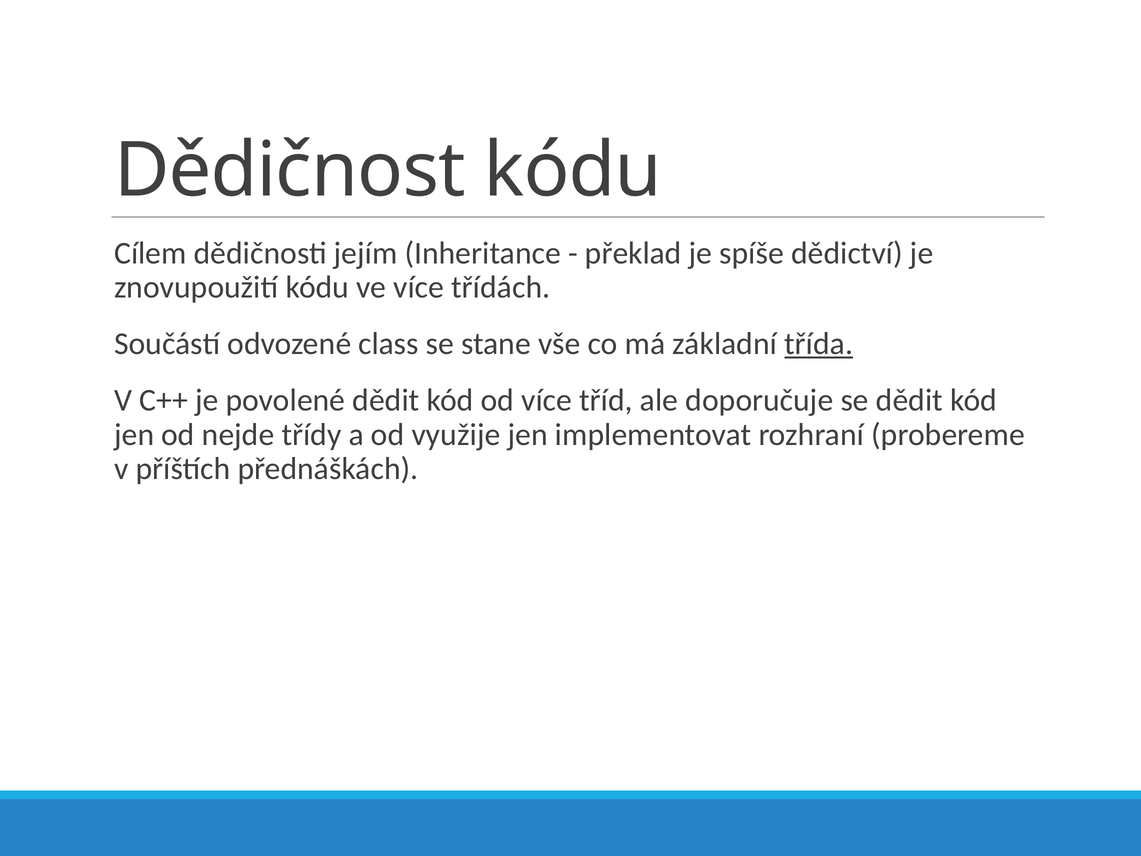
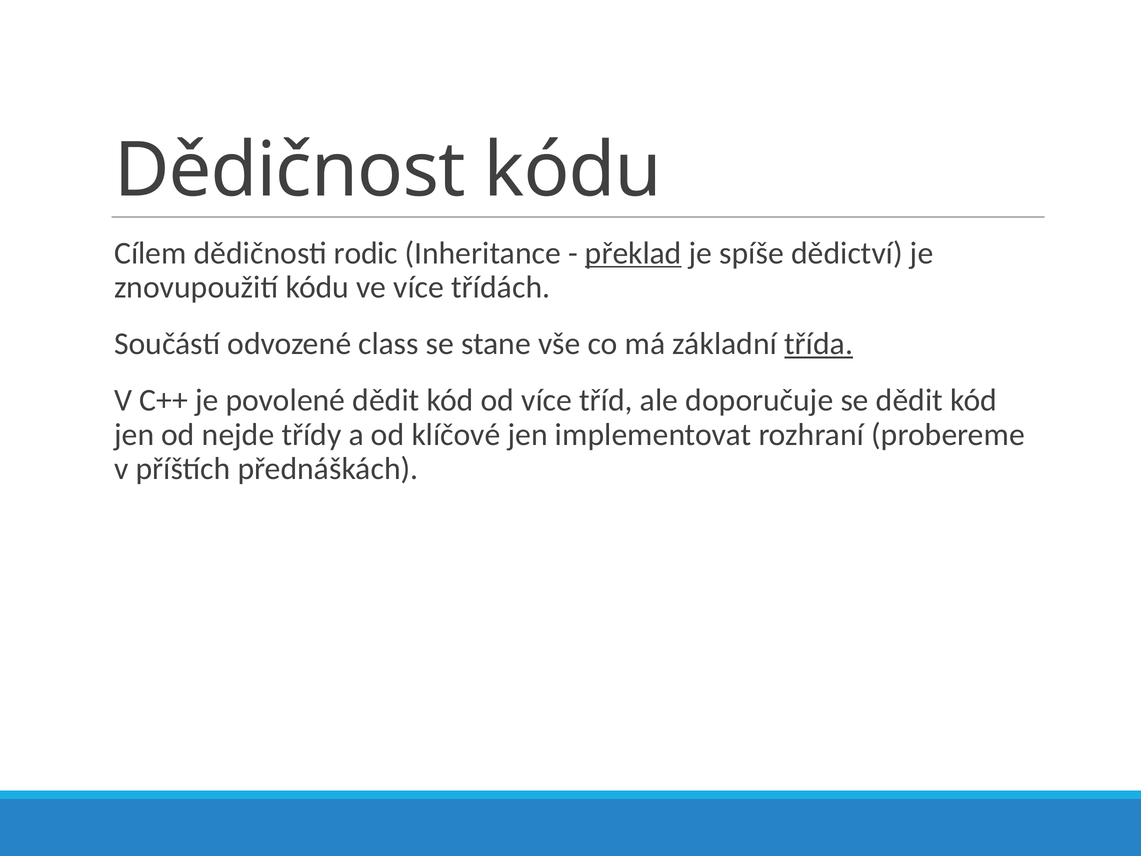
jejím: jejím -> rodic
překlad underline: none -> present
využije: využije -> klíčové
